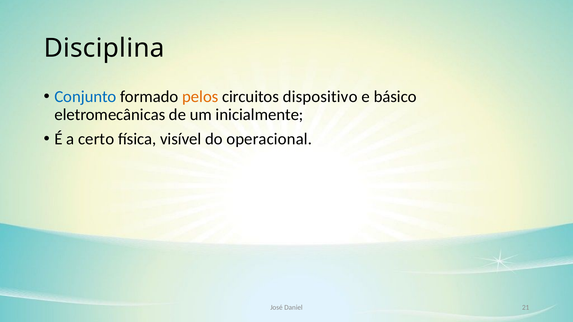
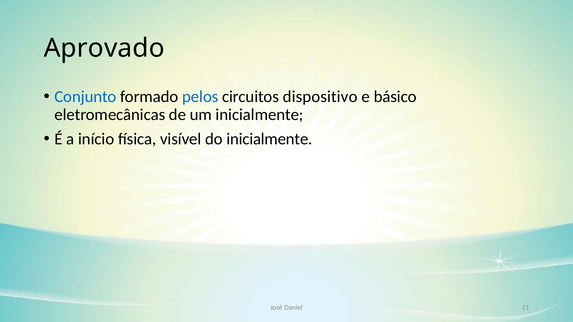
Disciplina: Disciplina -> Aprovado
pelos colour: orange -> blue
certo: certo -> início
do operacional: operacional -> inicialmente
